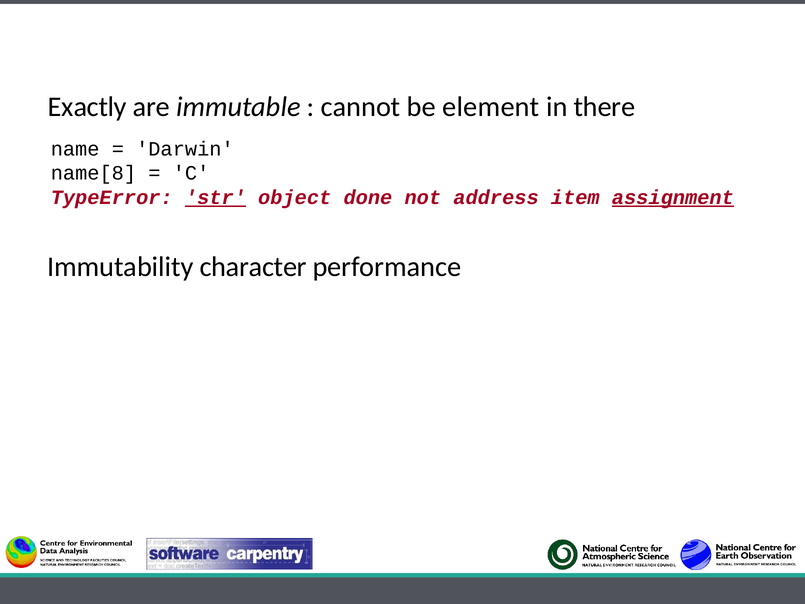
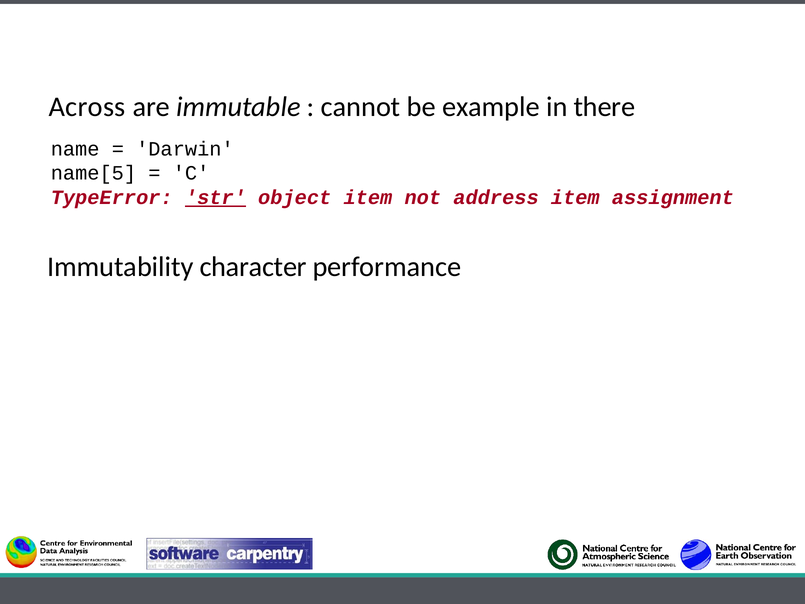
Exactly: Exactly -> Across
element: element -> example
name[8: name[8 -> name[5
object done: done -> item
assignment underline: present -> none
